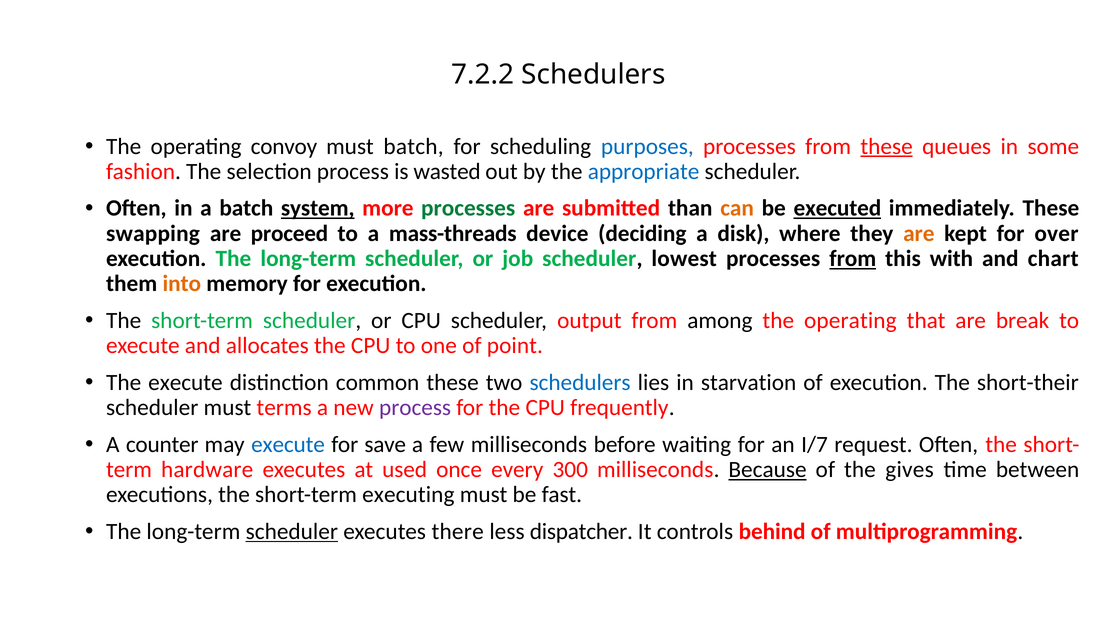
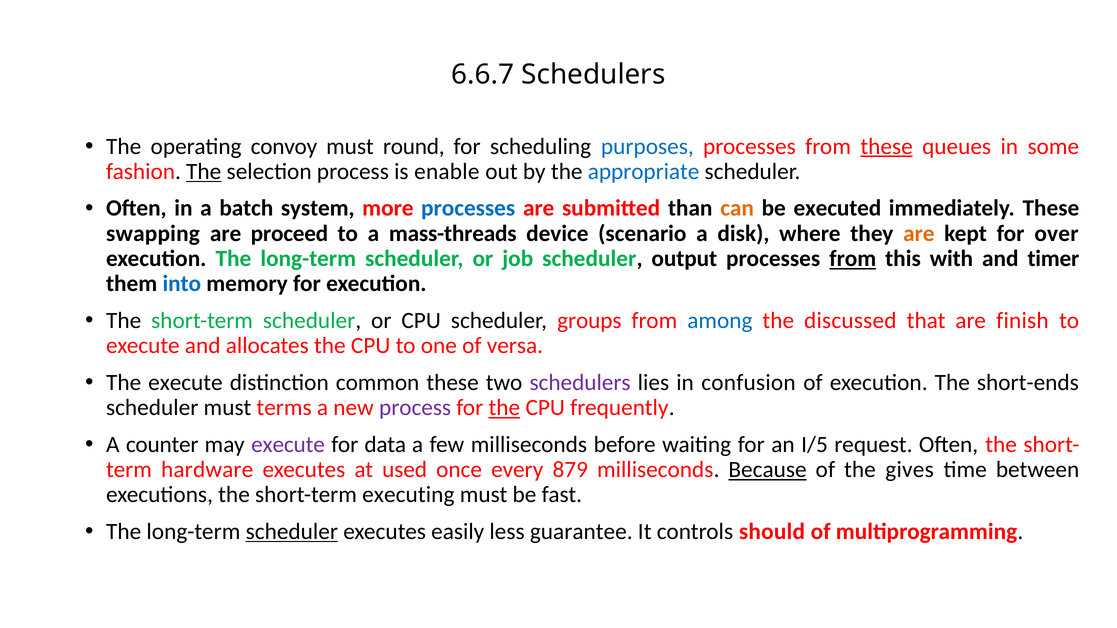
7.2.2: 7.2.2 -> 6.6.7
must batch: batch -> round
The at (204, 172) underline: none -> present
wasted: wasted -> enable
system underline: present -> none
processes at (468, 208) colour: green -> blue
executed underline: present -> none
deciding: deciding -> scenario
lowest: lowest -> output
chart: chart -> timer
into colour: orange -> blue
output: output -> groups
among colour: black -> blue
operating at (850, 321): operating -> discussed
break: break -> finish
point: point -> versa
schedulers at (580, 383) colour: blue -> purple
starvation: starvation -> confusion
short-their: short-their -> short-ends
the at (504, 408) underline: none -> present
execute at (288, 445) colour: blue -> purple
save: save -> data
I/7: I/7 -> I/5
300: 300 -> 879
there: there -> easily
dispatcher: dispatcher -> guarantee
behind: behind -> should
